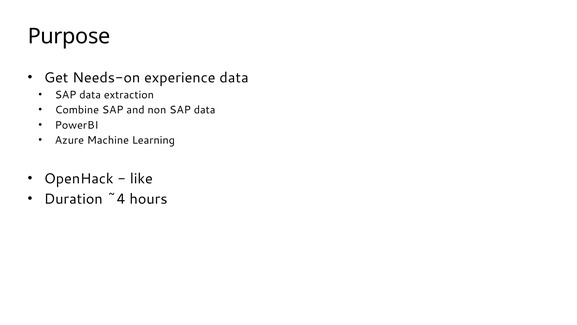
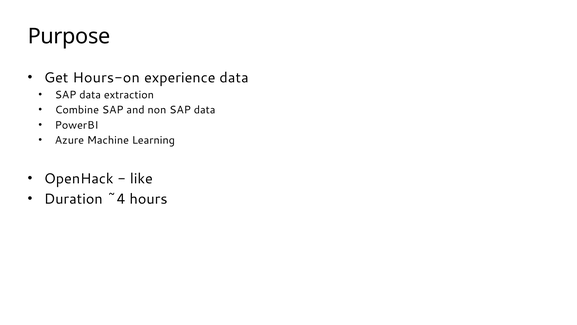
Needs-on: Needs-on -> Hours-on
